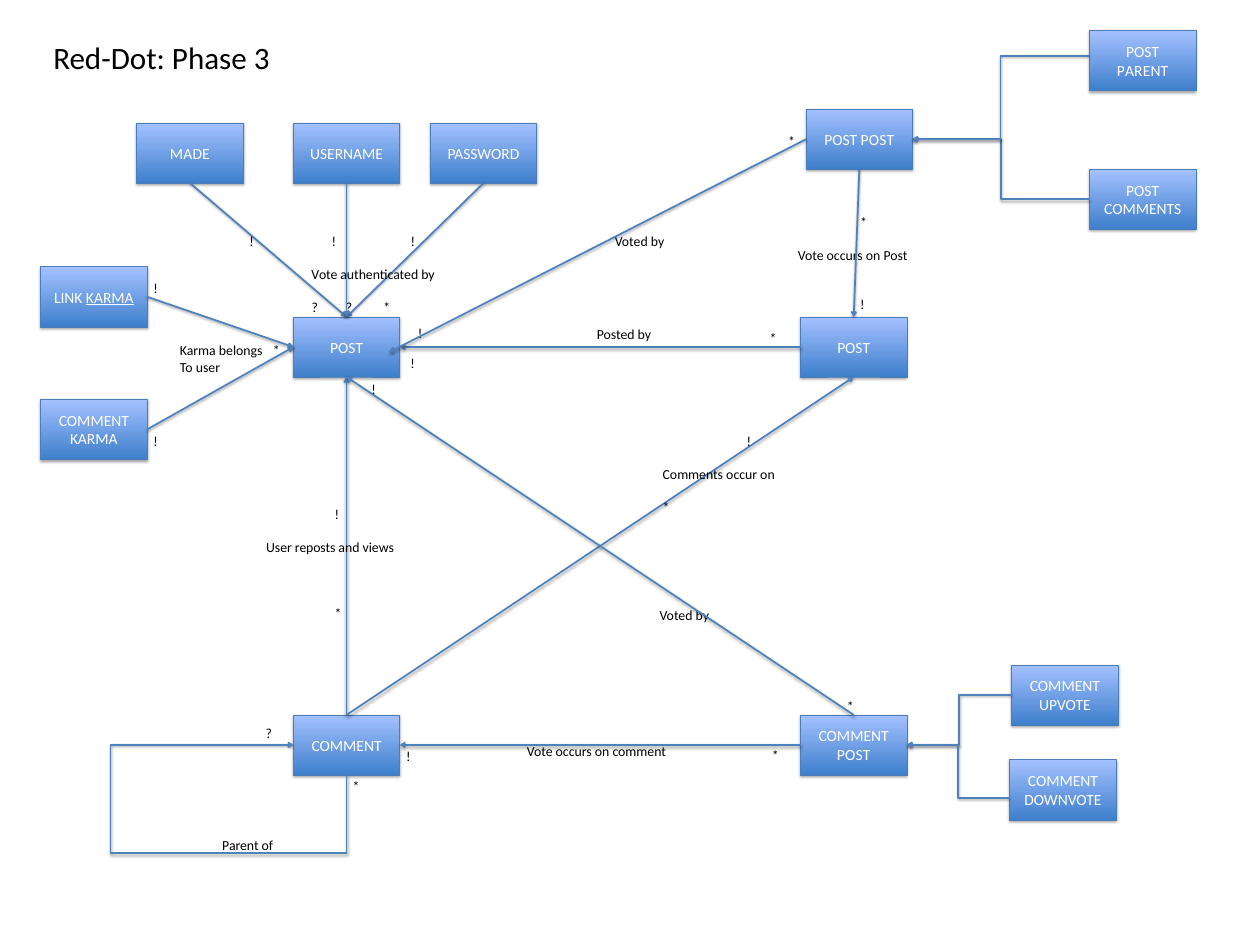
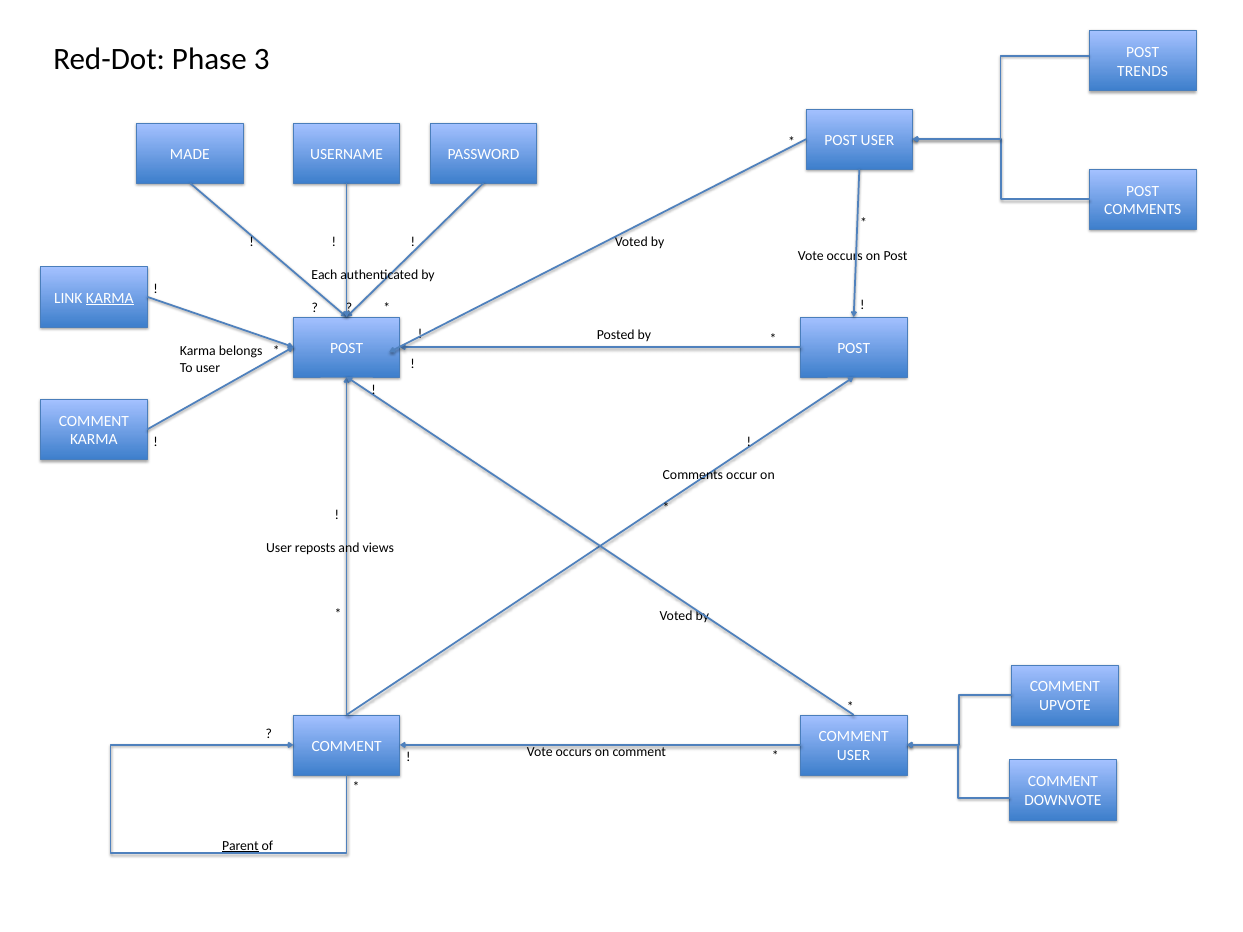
PARENT at (1143, 71): PARENT -> TRENDS
POST at (877, 140): POST -> USER
Vote at (324, 275): Vote -> Each
POST at (854, 756): POST -> USER
Parent at (240, 846) underline: none -> present
